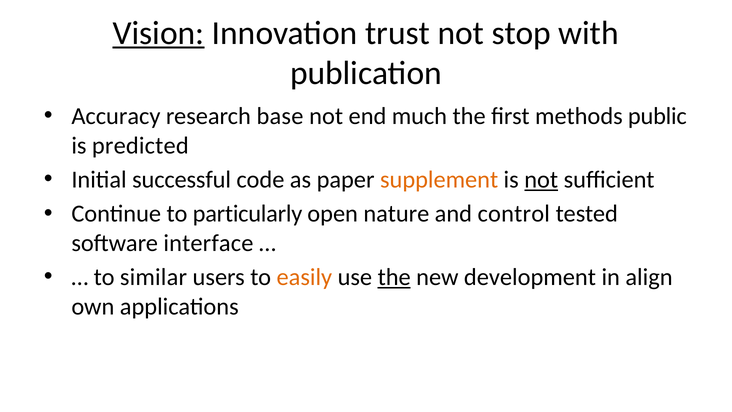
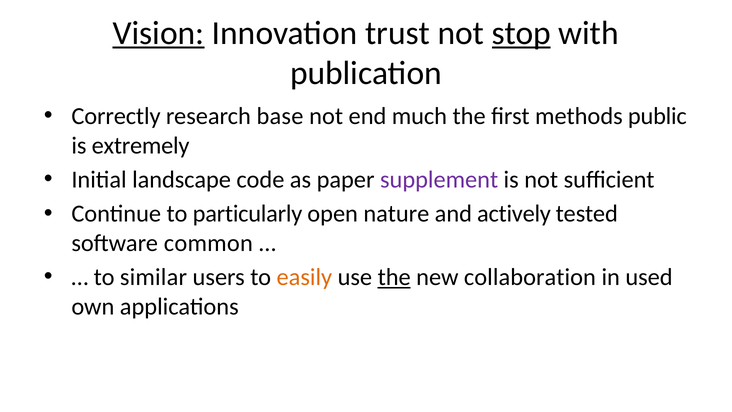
stop underline: none -> present
Accuracy: Accuracy -> Correctly
predicted: predicted -> extremely
successful: successful -> landscape
supplement colour: orange -> purple
not at (541, 180) underline: present -> none
control: control -> actively
interface: interface -> common
development: development -> collaboration
align: align -> used
